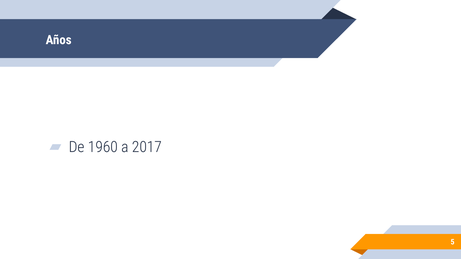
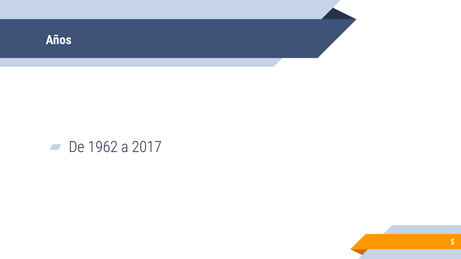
1960: 1960 -> 1962
